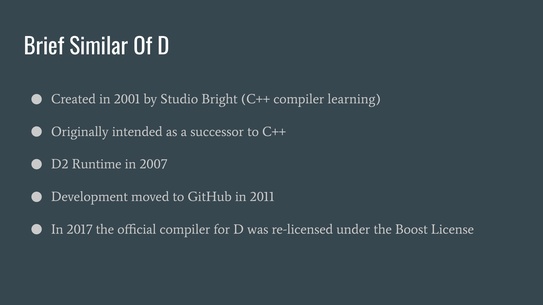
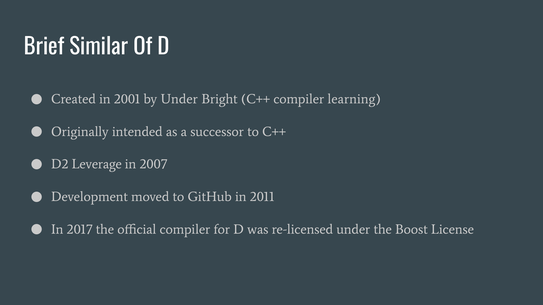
by Studio: Studio -> Under
Runtime: Runtime -> Leverage
